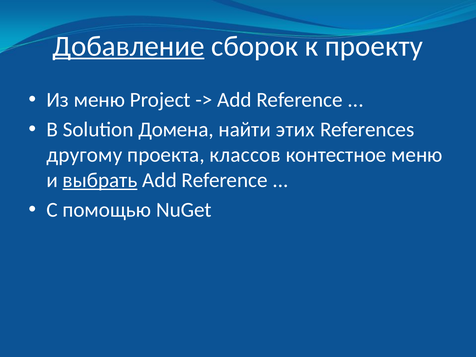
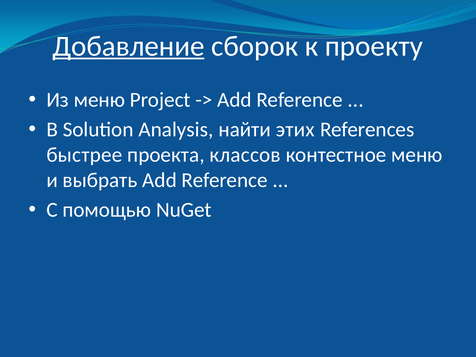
Домена: Домена -> Analysis
другому: другому -> быстрее
выбрать underline: present -> none
